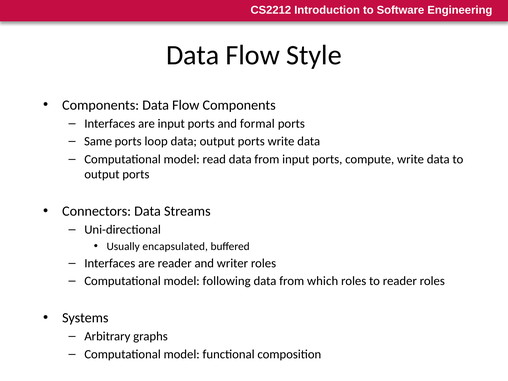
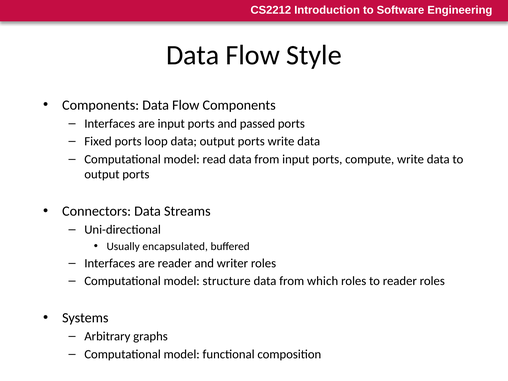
formal: formal -> passed
Same: Same -> Fixed
following: following -> structure
